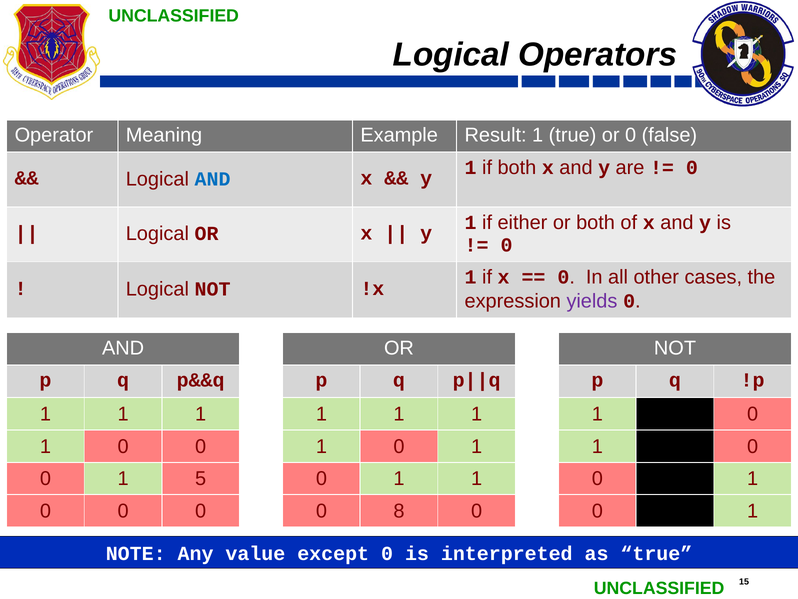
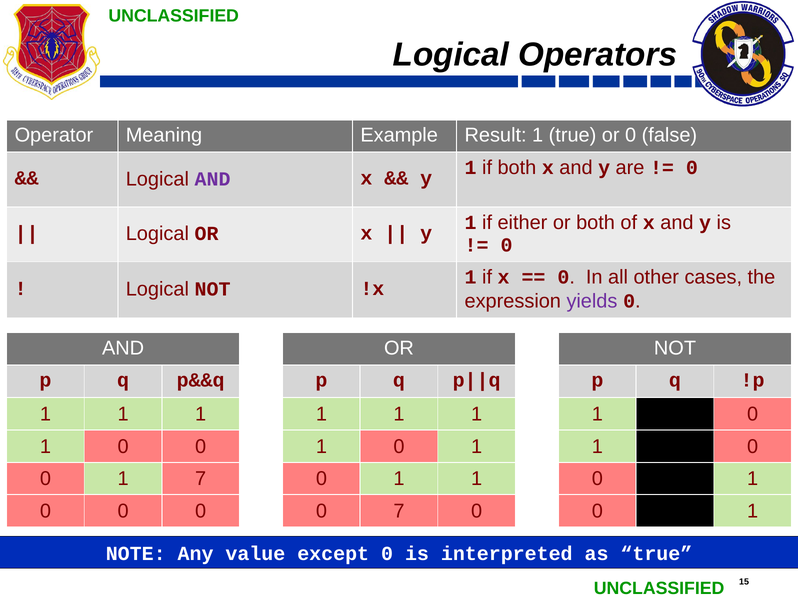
AND at (213, 179) colour: blue -> purple
1 5: 5 -> 7
0 8: 8 -> 7
